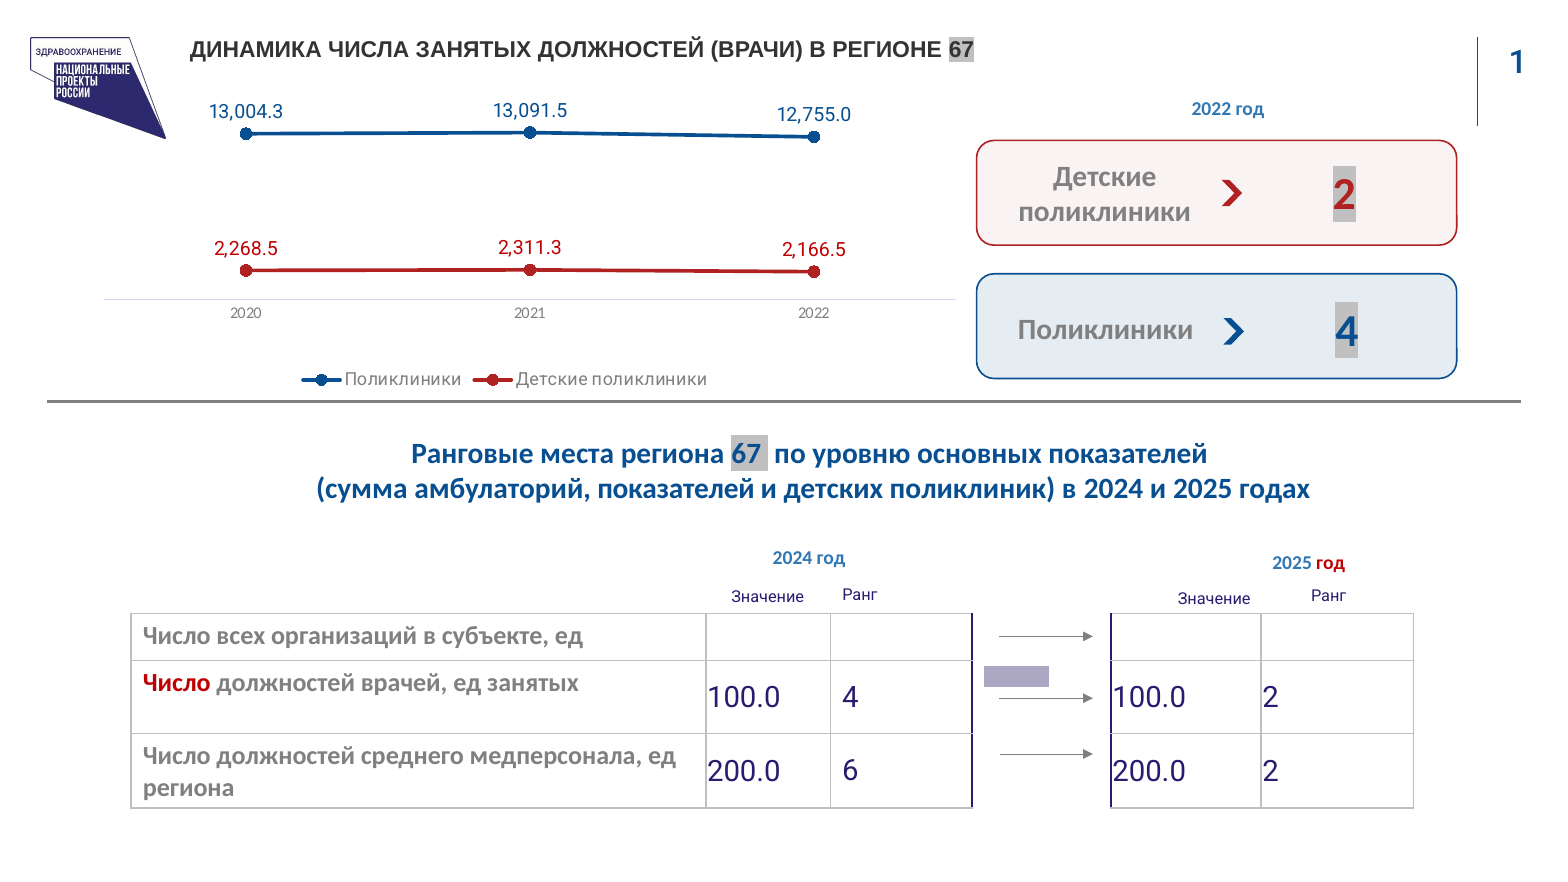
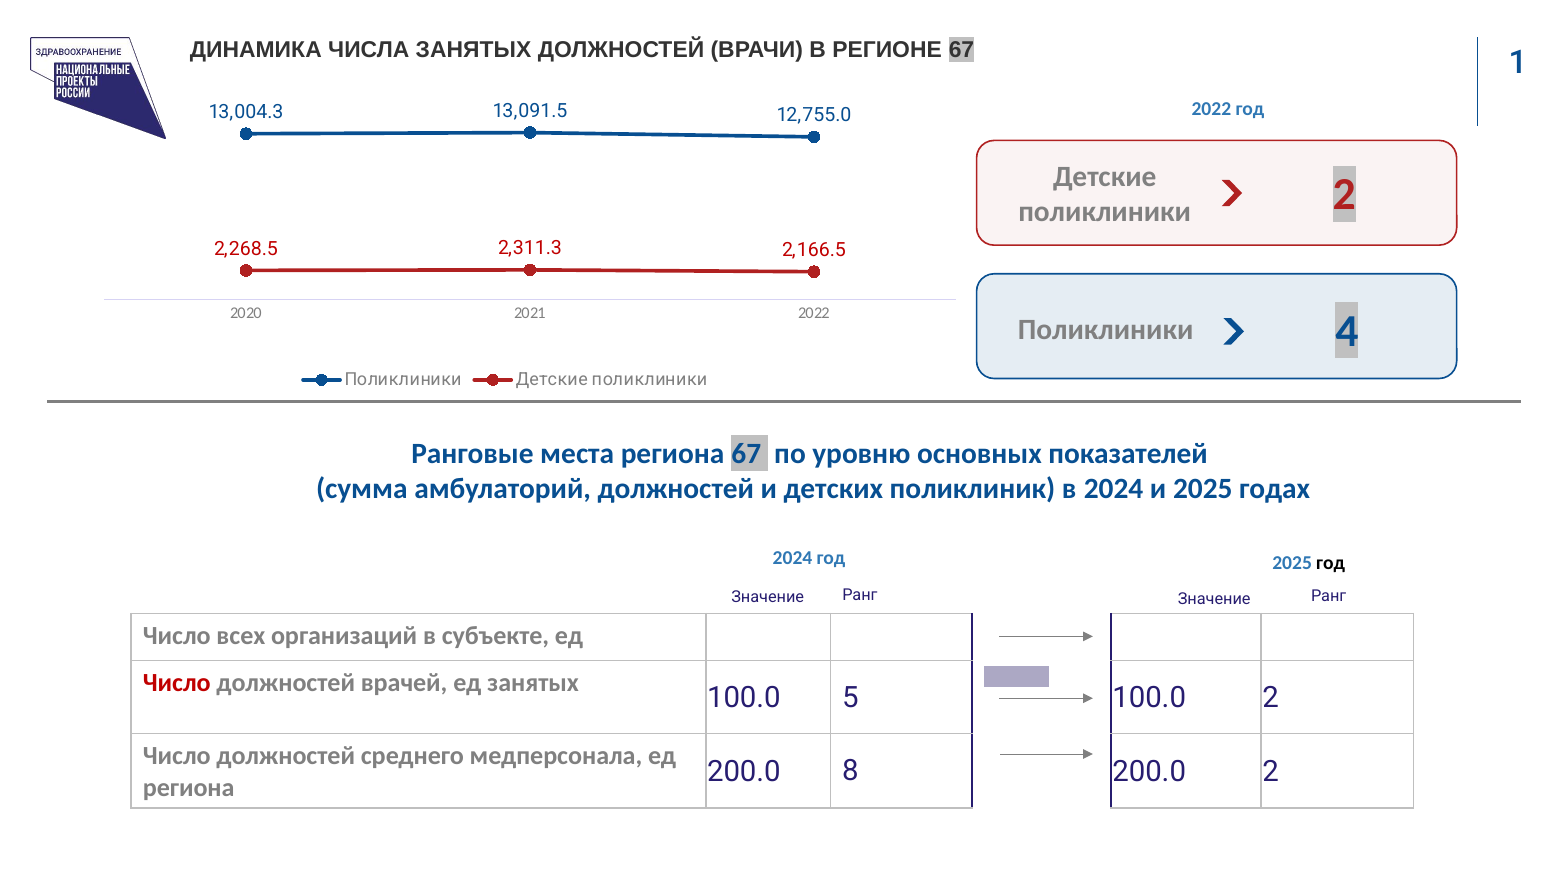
амбулаторий показателей: показателей -> должностей
год at (1331, 563) colour: red -> black
100.0 4: 4 -> 5
6: 6 -> 8
